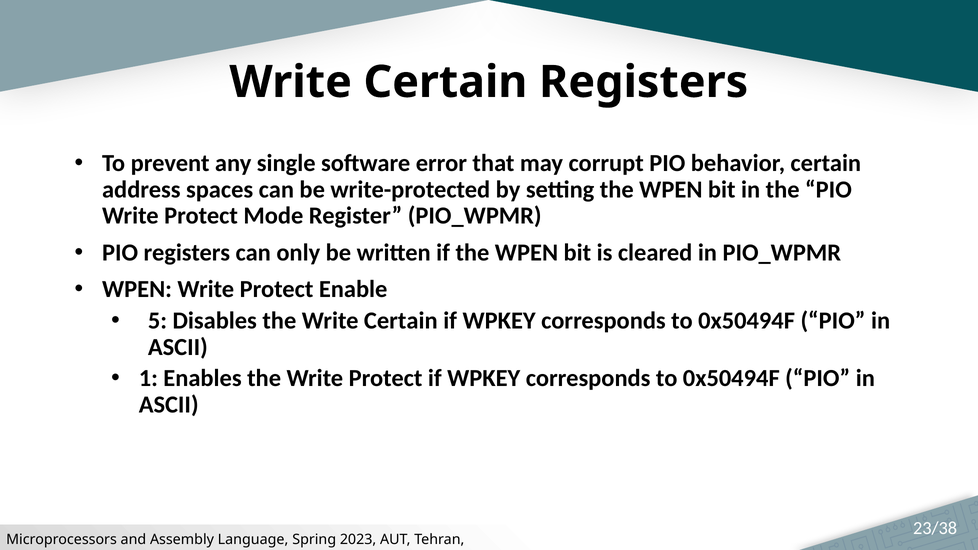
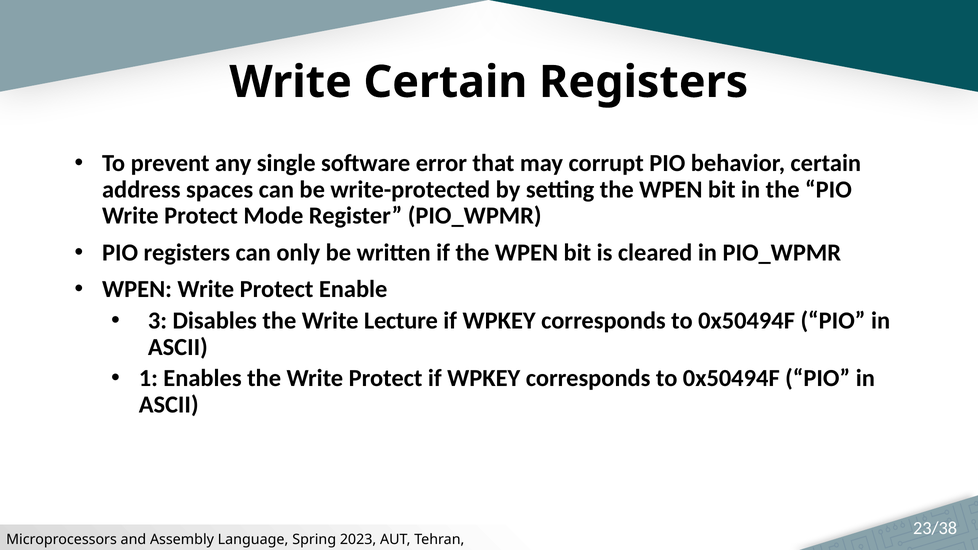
5: 5 -> 3
the Write Certain: Certain -> Lecture
